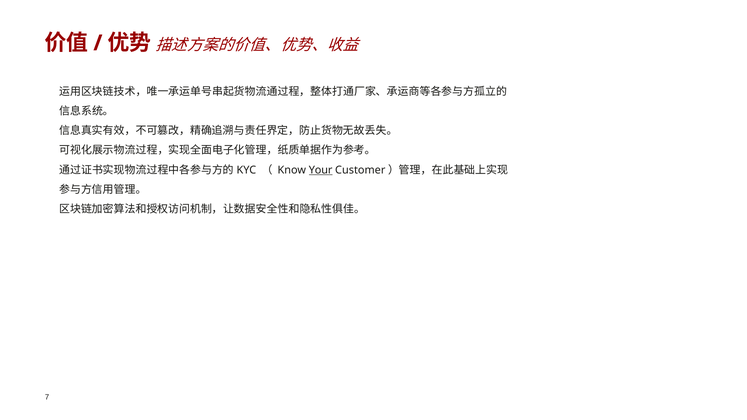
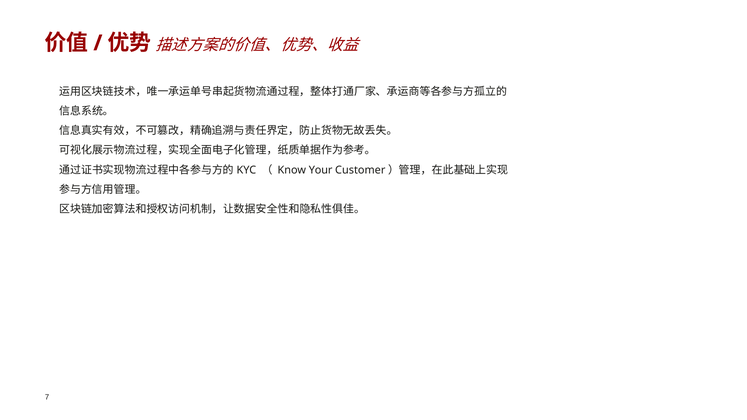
Your underline: present -> none
